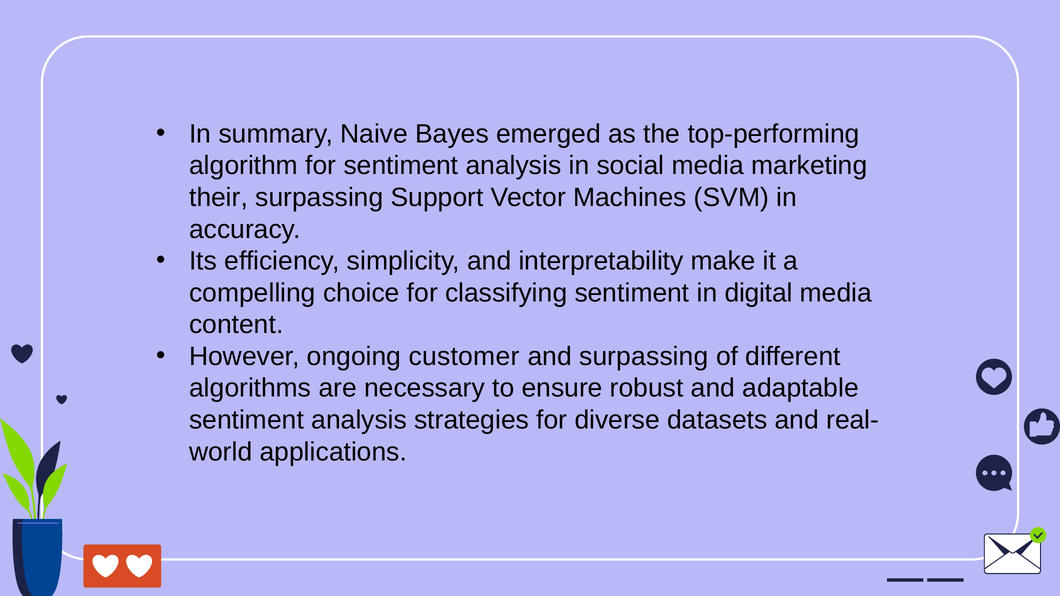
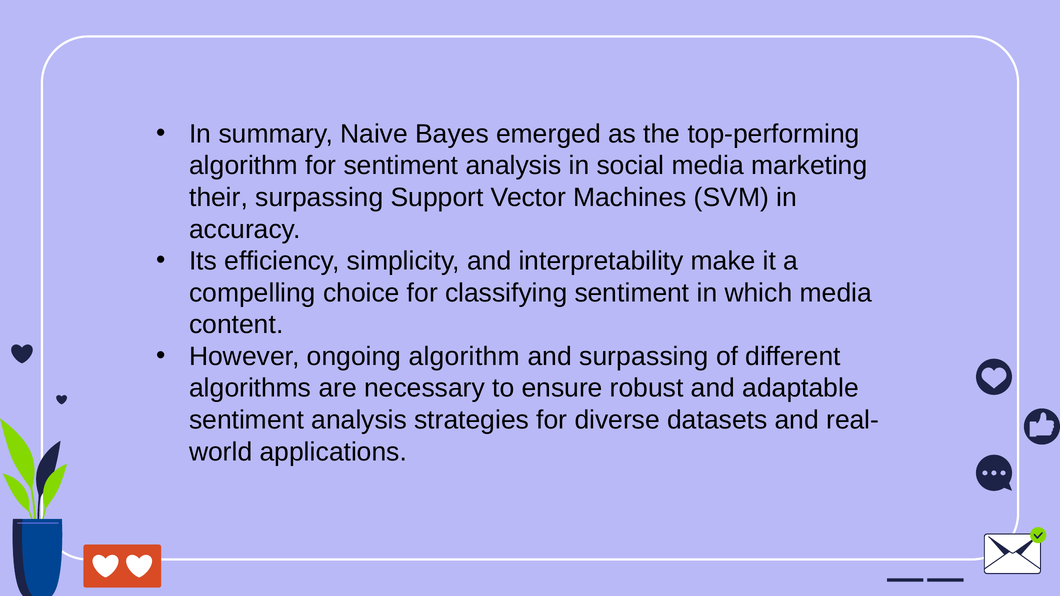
digital: digital -> which
ongoing customer: customer -> algorithm
